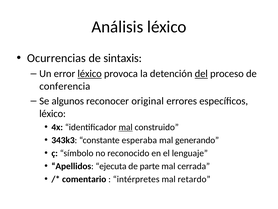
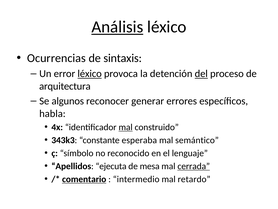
Análisis underline: none -> present
conferencia: conferencia -> arquitectura
original: original -> generar
léxico at (53, 113): léxico -> habla
generando: generando -> semántico
parte: parte -> mesa
cerrada underline: none -> present
comentario underline: none -> present
intérpretes: intérpretes -> intermedio
